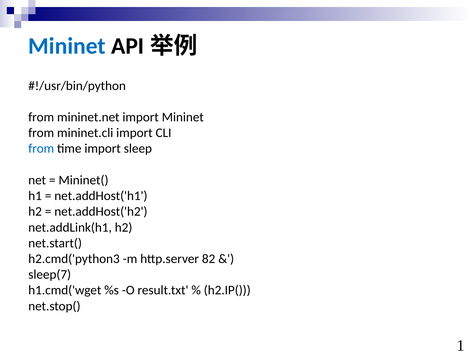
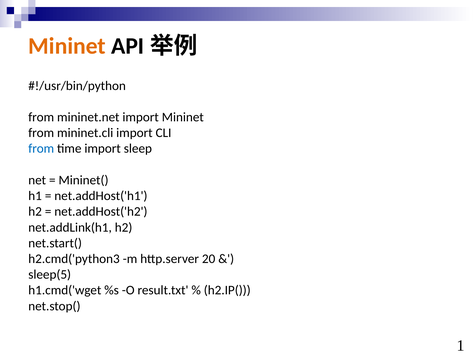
Mininet at (67, 46) colour: blue -> orange
82: 82 -> 20
sleep(7: sleep(7 -> sleep(5
